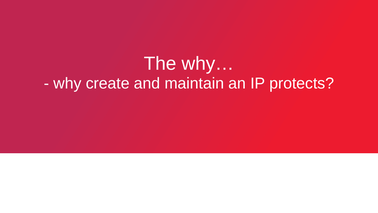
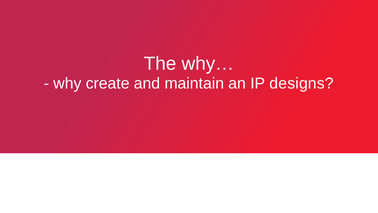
protects: protects -> designs
